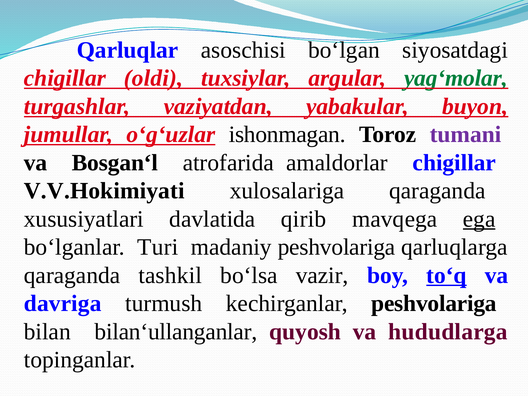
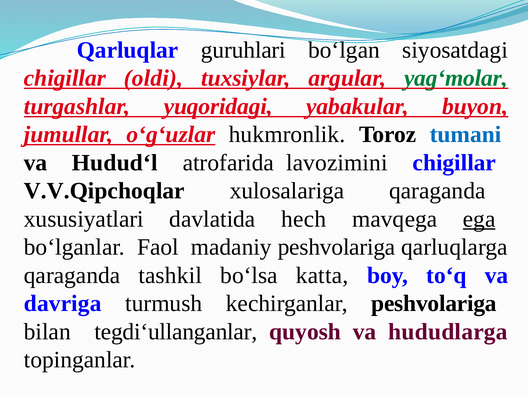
asoschisi: asoschisi -> guruhlari
vaziyatdan: vaziyatdan -> yuqoridagi
ishonmagan: ishonmagan -> hukmronlik
tumani colour: purple -> blue
Bosgan‘l: Bosgan‘l -> Hudud‘l
amaldorlar: amaldorlar -> lavozimini
V.V.Hokimiyati: V.V.Hokimiyati -> V.V.Qipchoqlar
qirib: qirib -> hech
Turi: Turi -> Faol
vazir: vazir -> katta
to‘q underline: present -> none
bilan‘ullanganlar: bilan‘ullanganlar -> tеgdi‘ullanganlar
